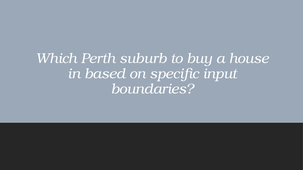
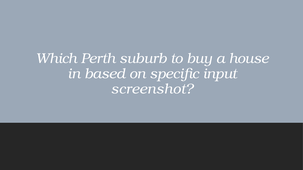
boundaries: boundaries -> screenshot
